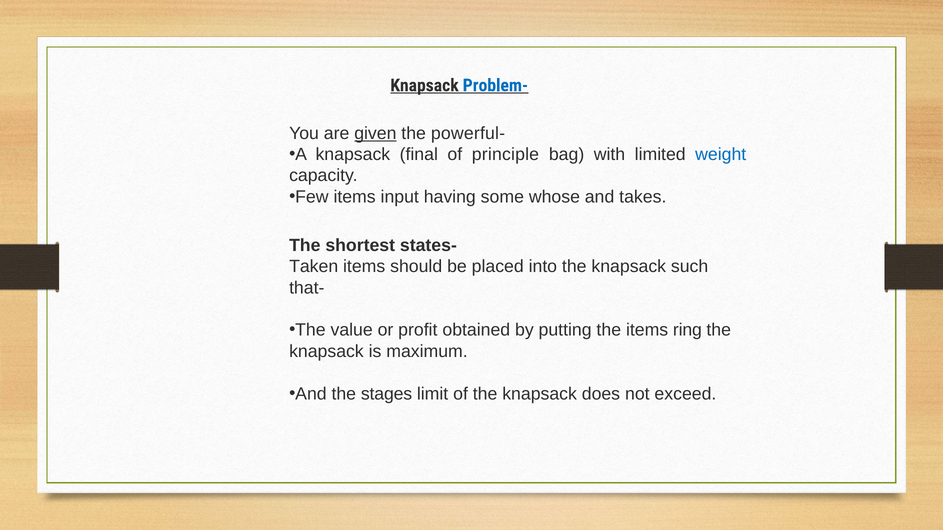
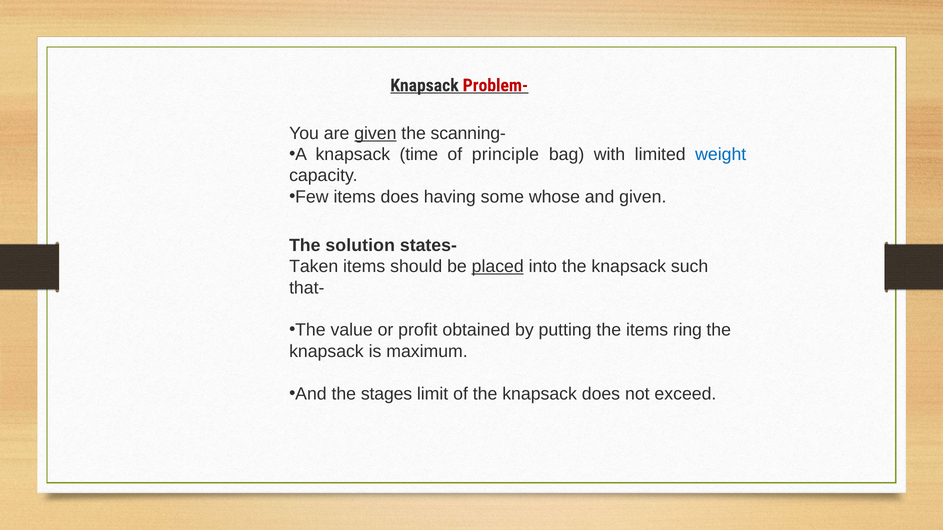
Problem- colour: blue -> red
powerful-: powerful- -> scanning-
final: final -> time
items input: input -> does
and takes: takes -> given
shortest: shortest -> solution
placed underline: none -> present
